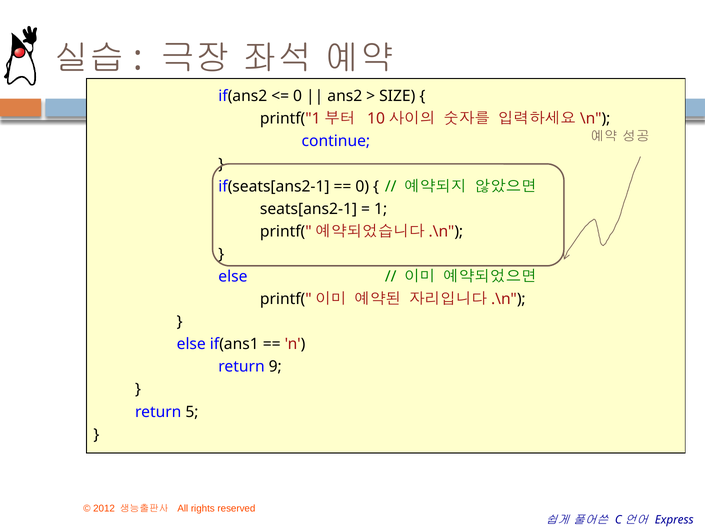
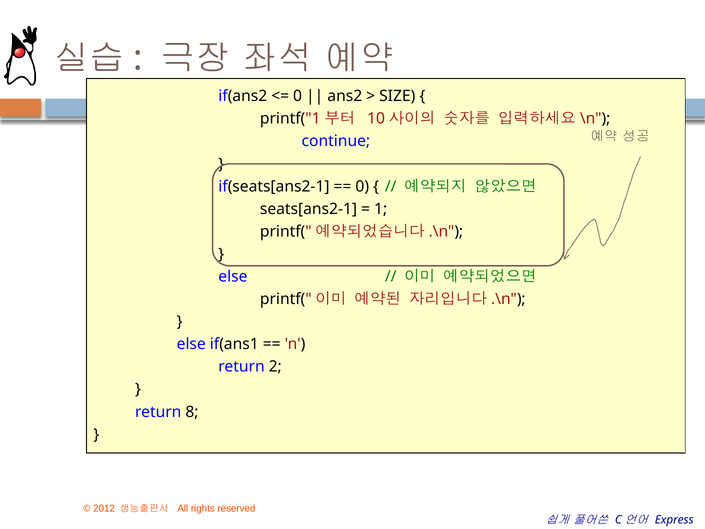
9: 9 -> 2
5: 5 -> 8
